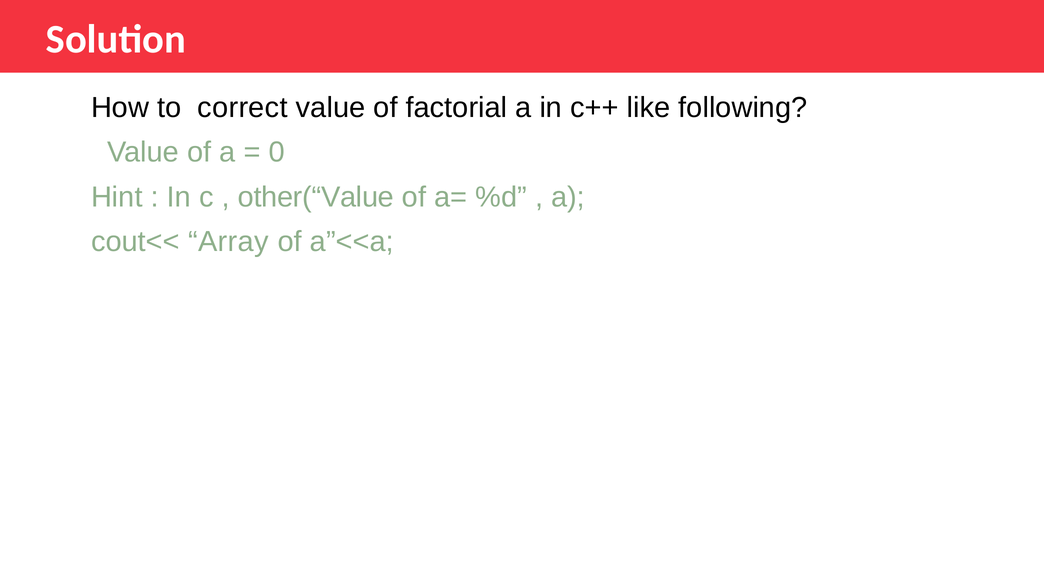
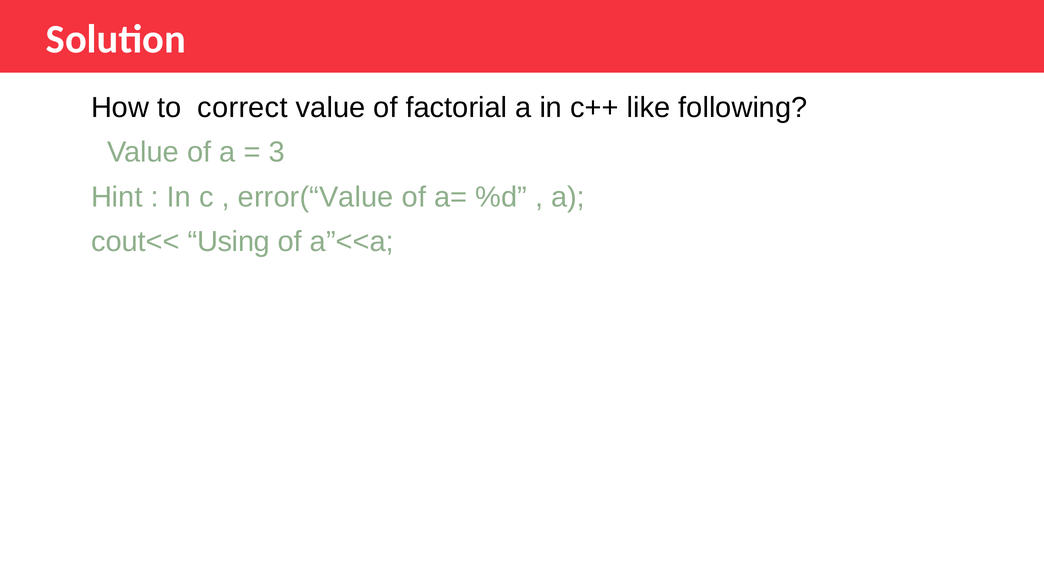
0: 0 -> 3
other(“Value: other(“Value -> error(“Value
Array: Array -> Using
